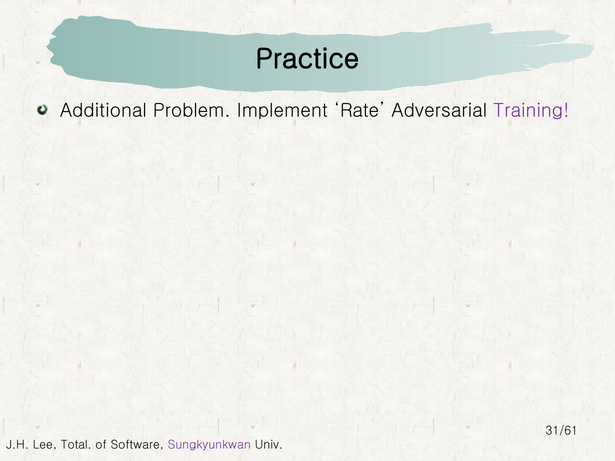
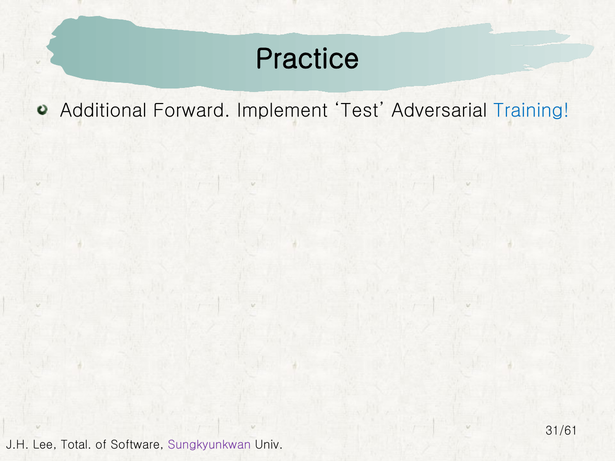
Problem: Problem -> Forward
Rate: Rate -> Test
Training colour: purple -> blue
